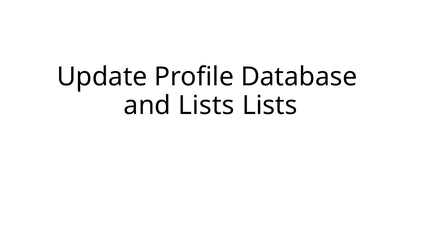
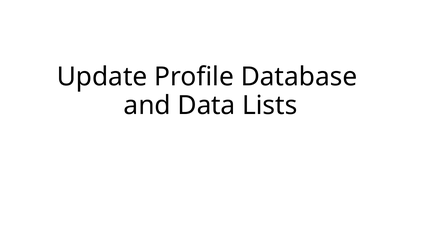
and Lists: Lists -> Data
